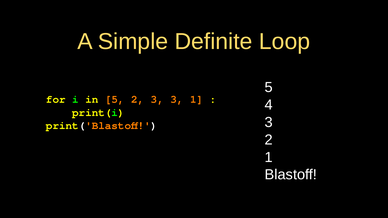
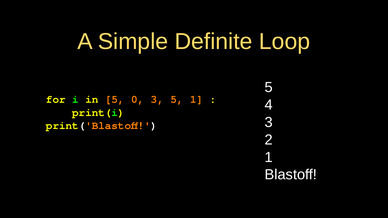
5 2: 2 -> 0
3 3: 3 -> 5
